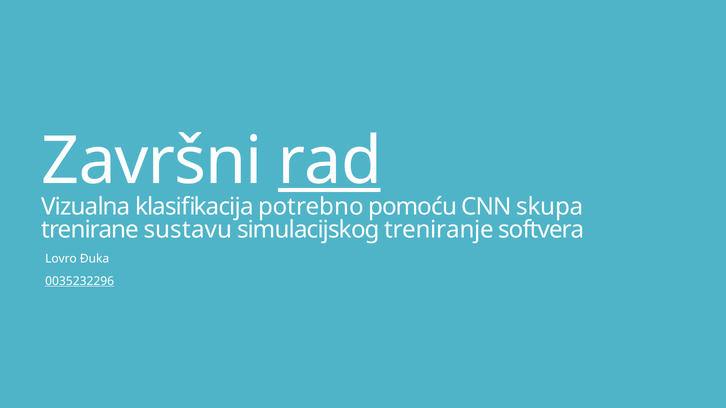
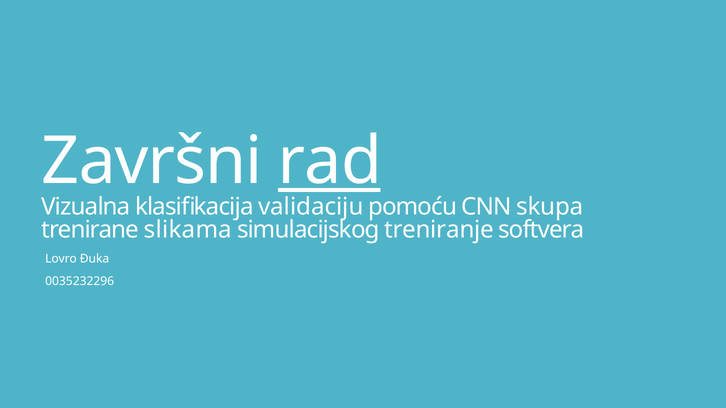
potrebno: potrebno -> validaciju
sustavu: sustavu -> slikama
0035232296 underline: present -> none
